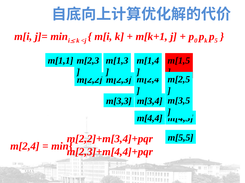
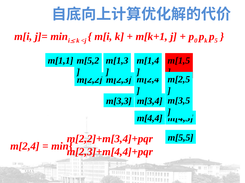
m[2,3 at (88, 61): m[2,3 -> m[5,2
